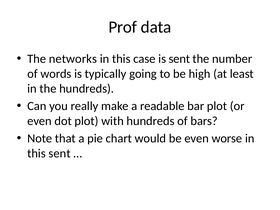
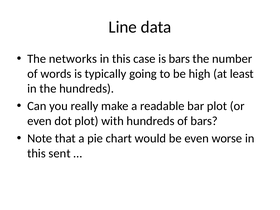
Prof: Prof -> Line
is sent: sent -> bars
